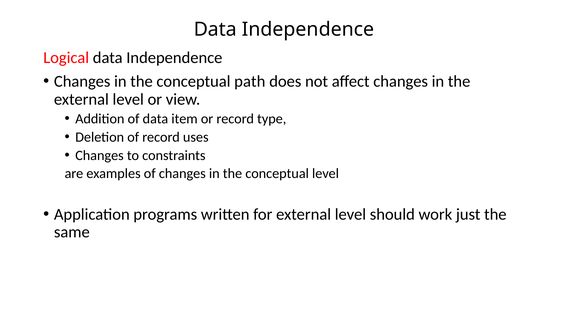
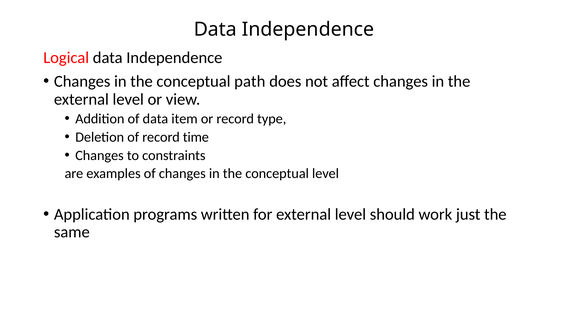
uses: uses -> time
